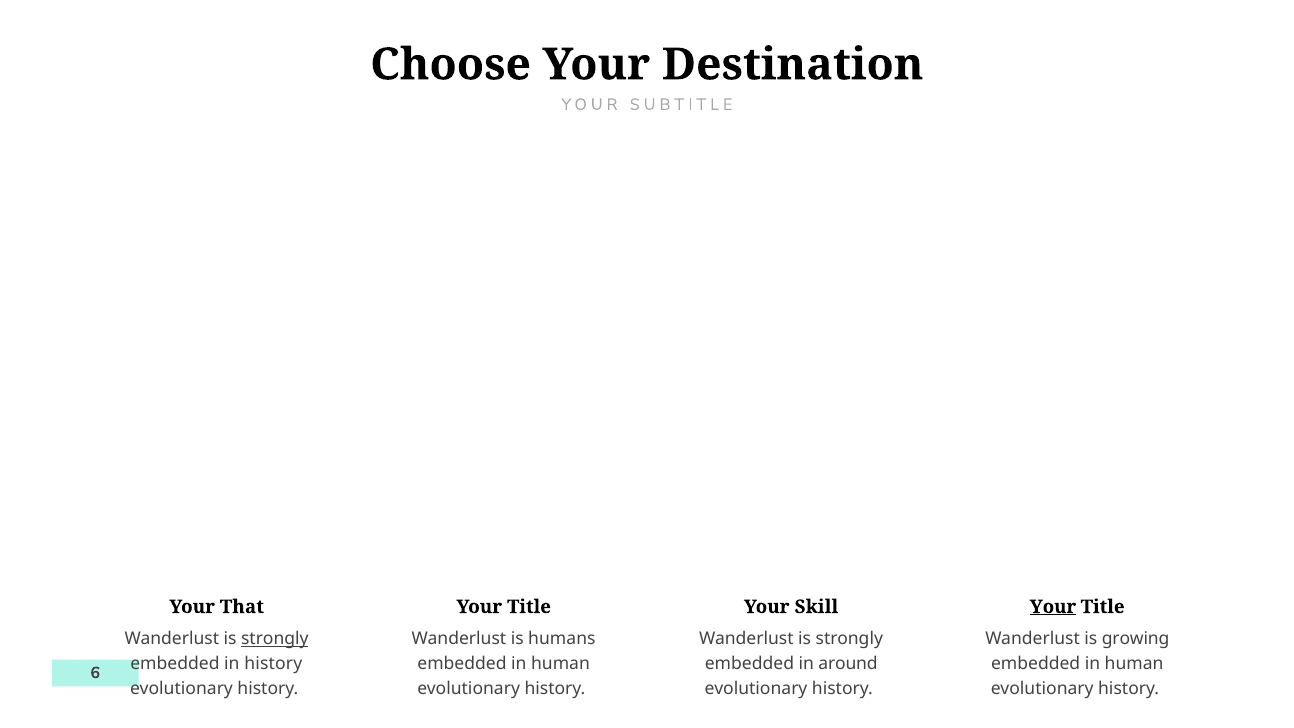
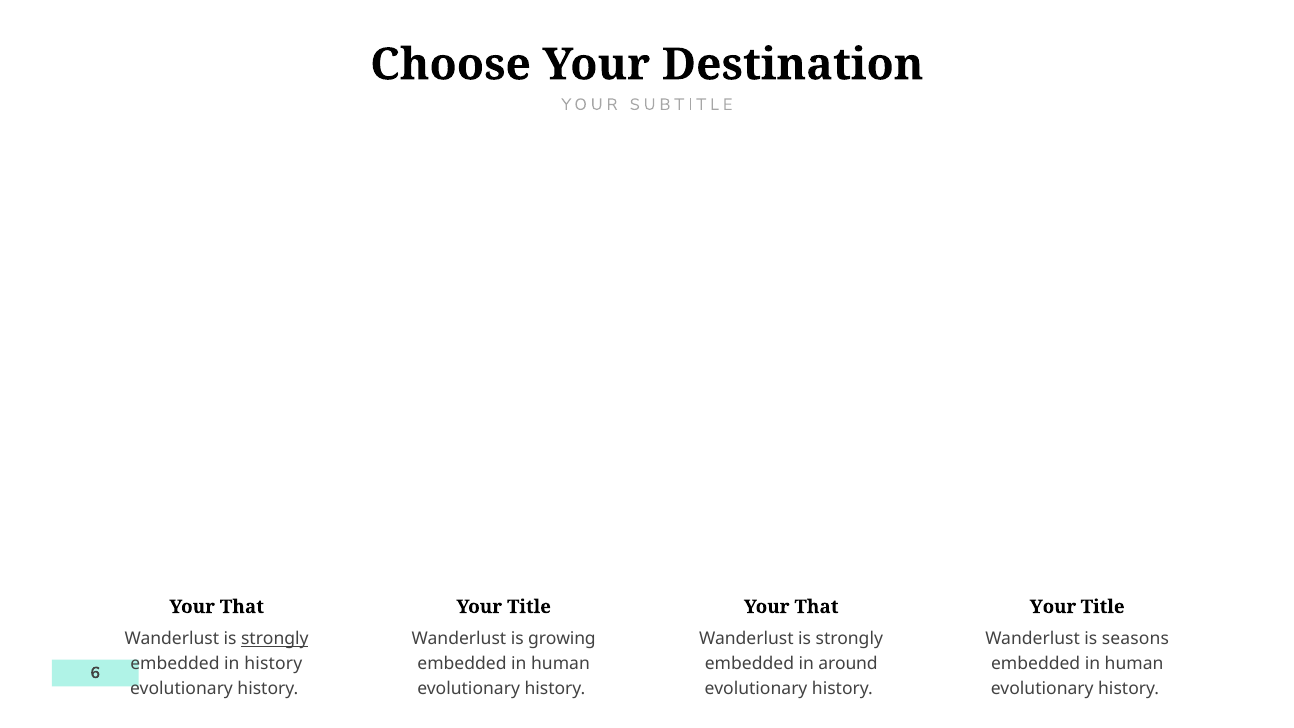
Skill at (816, 607): Skill -> That
Your at (1053, 607) underline: present -> none
humans: humans -> growing
growing: growing -> seasons
